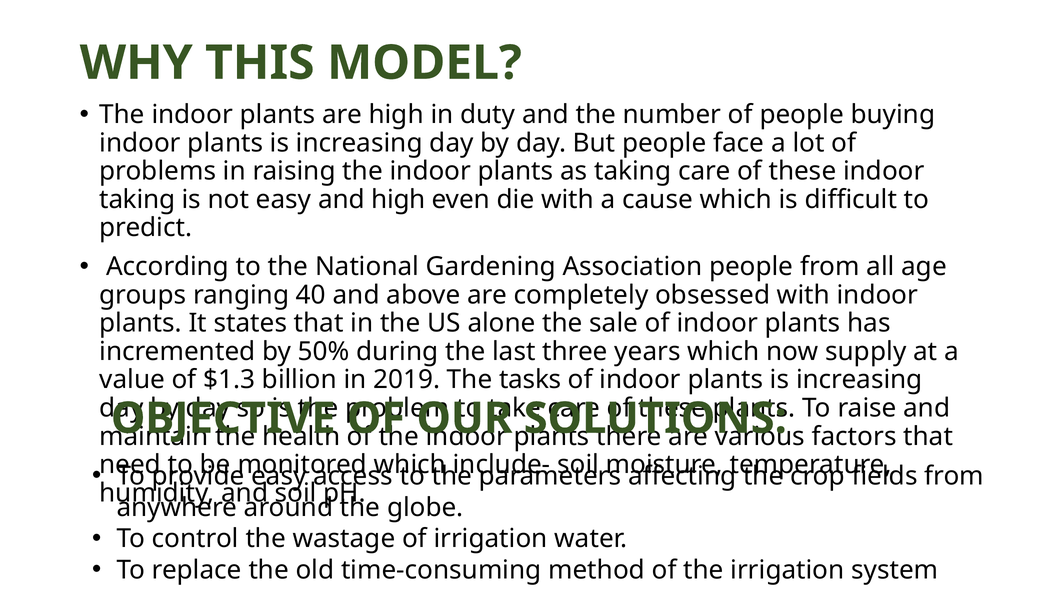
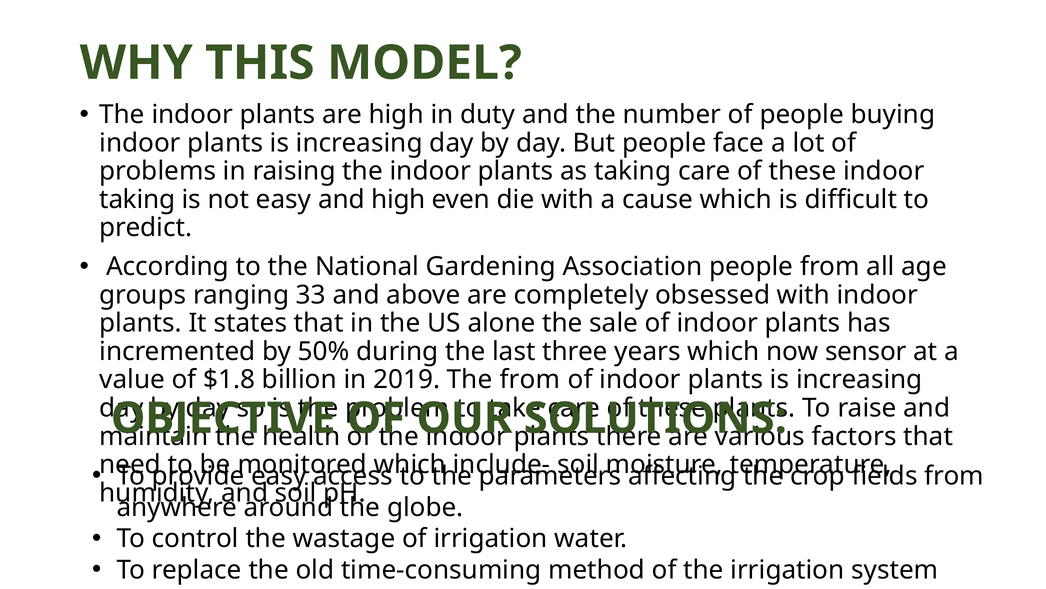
40: 40 -> 33
supply: supply -> sensor
$1.3: $1.3 -> $1.8
The tasks: tasks -> from
